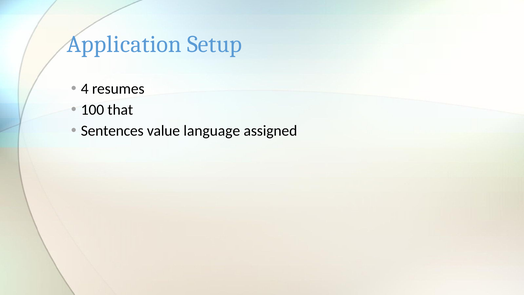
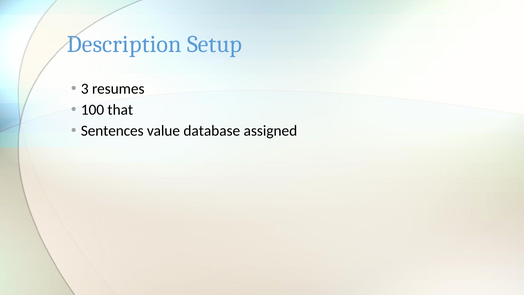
Application: Application -> Description
4: 4 -> 3
language: language -> database
